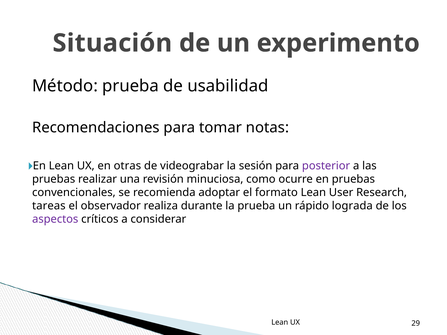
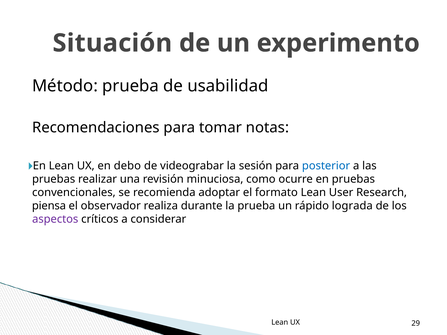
otras: otras -> debo
posterior colour: purple -> blue
tareas: tareas -> piensa
